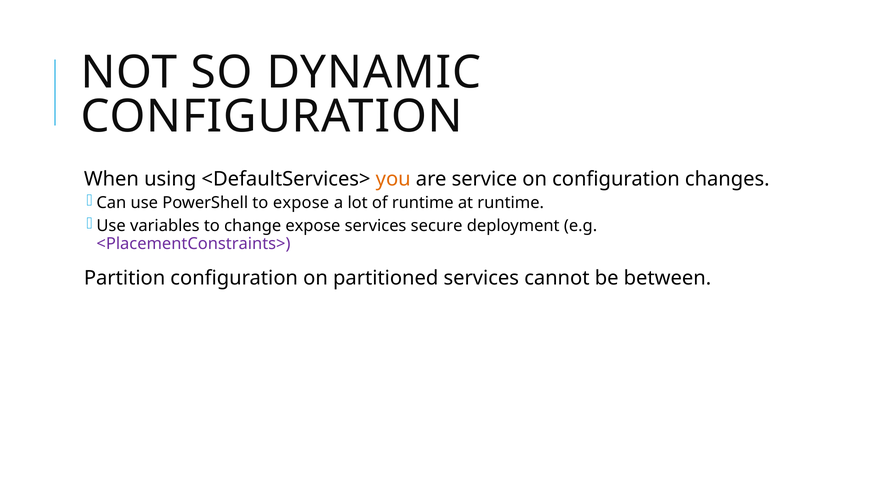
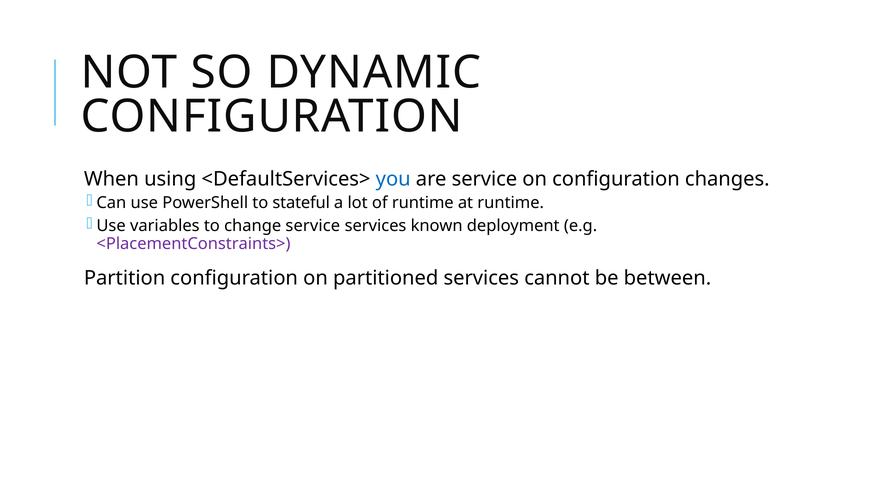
you colour: orange -> blue
to expose: expose -> stateful
change expose: expose -> service
secure: secure -> known
